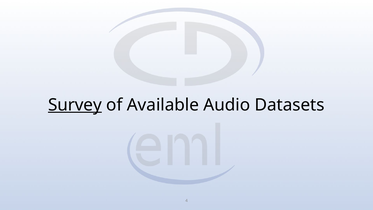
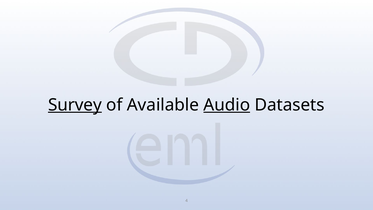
Audio underline: none -> present
